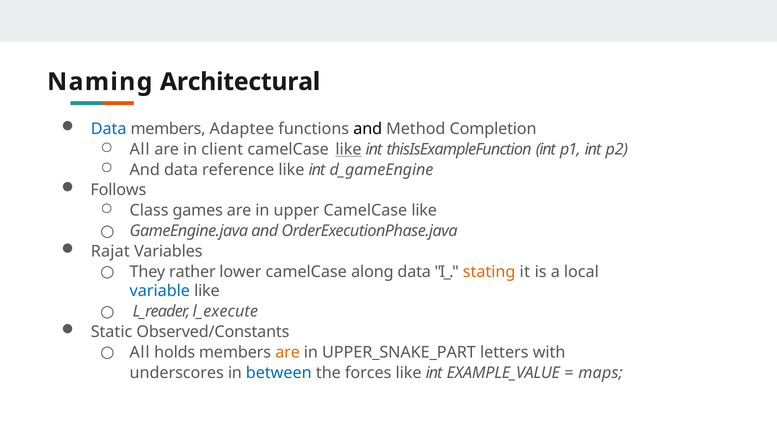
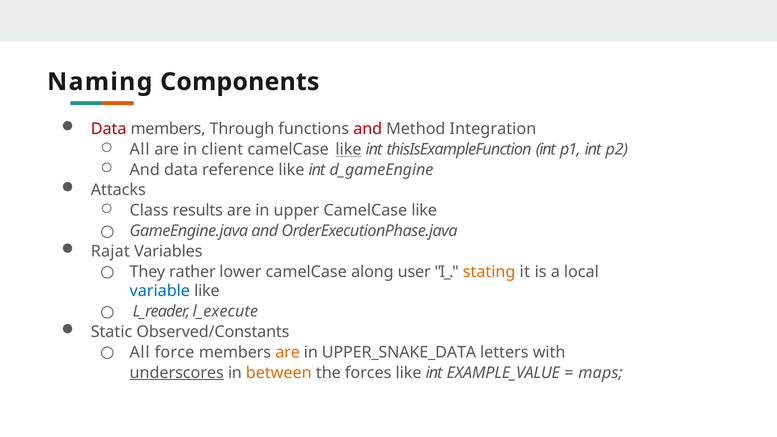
Architectural: Architectural -> Components
Data at (109, 129) colour: blue -> red
Adaptee: Adaptee -> Through
and at (368, 129) colour: black -> red
Completion: Completion -> Integration
Follows: Follows -> Attacks
games: games -> results
along data: data -> user
holds: holds -> force
UPPER_SNAKE_PART: UPPER_SNAKE_PART -> UPPER_SNAKE_DATA
underscores underline: none -> present
between colour: blue -> orange
